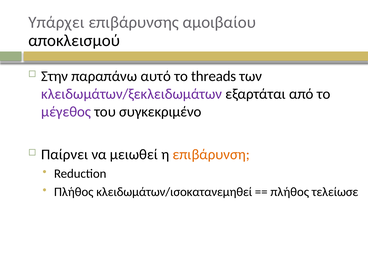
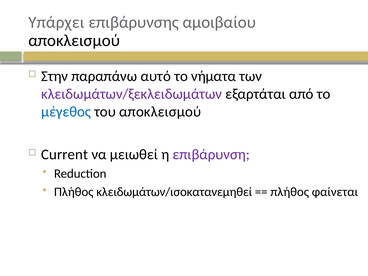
threads: threads -> νήματα
μέγεθος colour: purple -> blue
του συγκεκριμένο: συγκεκριμένο -> αποκλεισμού
Παίρνει: Παίρνει -> Current
επιβάρυνση colour: orange -> purple
τελείωσε: τελείωσε -> φαίνεται
